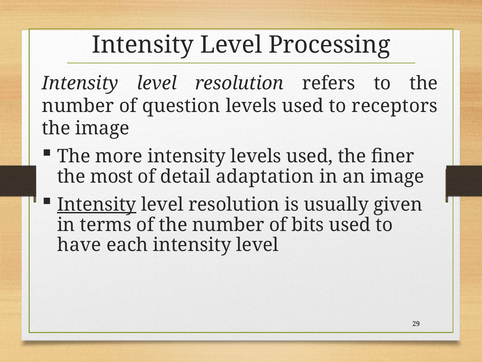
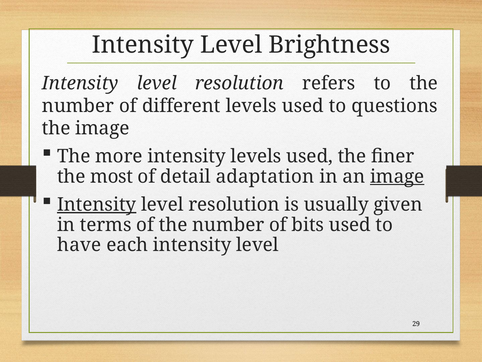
Processing: Processing -> Brightness
question: question -> different
receptors: receptors -> questions
image at (397, 176) underline: none -> present
